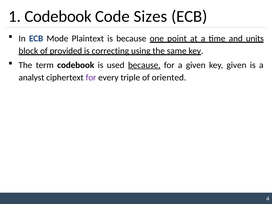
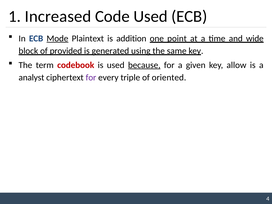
1 Codebook: Codebook -> Increased
Code Sizes: Sizes -> Used
Mode underline: none -> present
is because: because -> addition
units: units -> wide
correcting: correcting -> generated
codebook at (76, 65) colour: black -> red
key given: given -> allow
